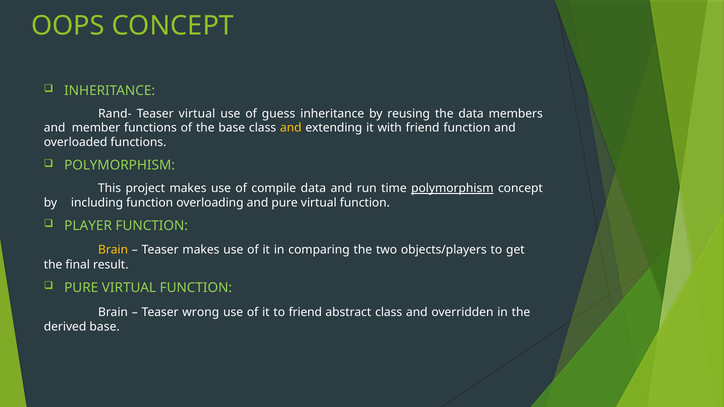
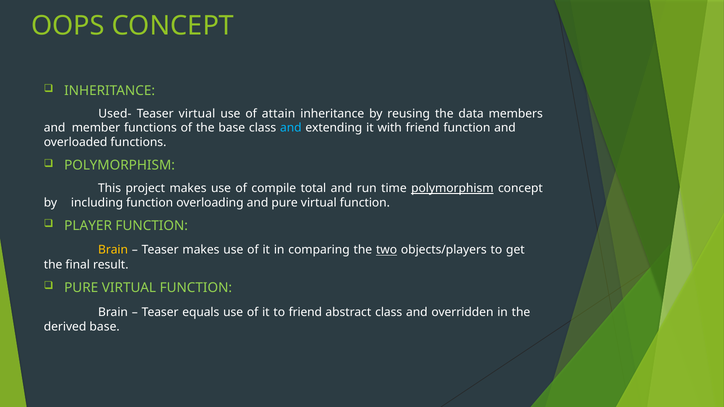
Rand-: Rand- -> Used-
guess: guess -> attain
and at (291, 128) colour: yellow -> light blue
compile data: data -> total
two underline: none -> present
wrong: wrong -> equals
